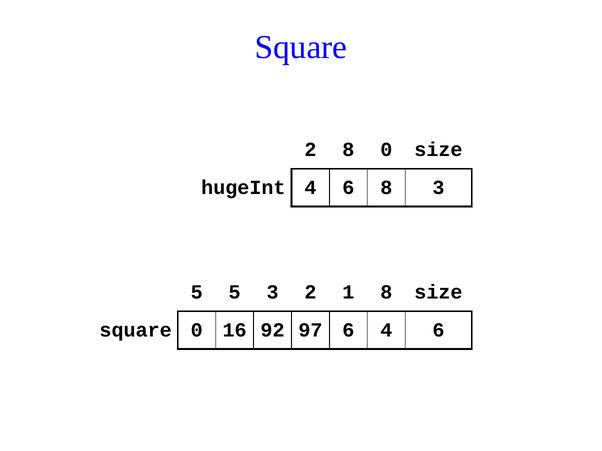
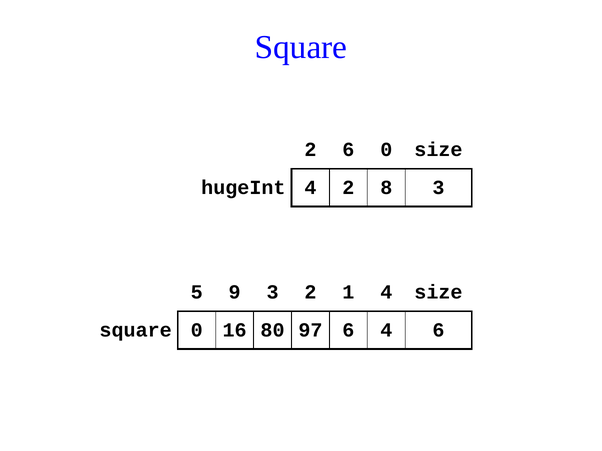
2 8: 8 -> 6
hugeInt 4 6: 6 -> 2
5 5: 5 -> 9
1 8: 8 -> 4
92: 92 -> 80
